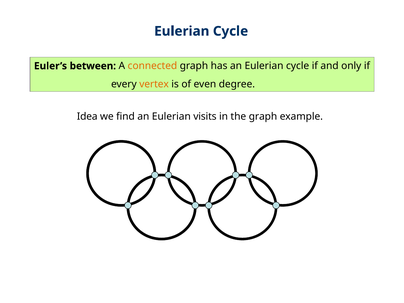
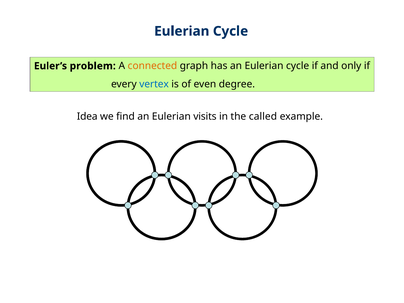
between: between -> problem
vertex colour: orange -> blue
the graph: graph -> called
